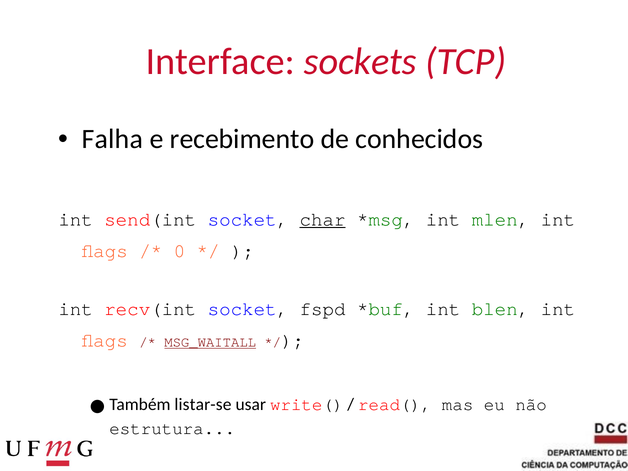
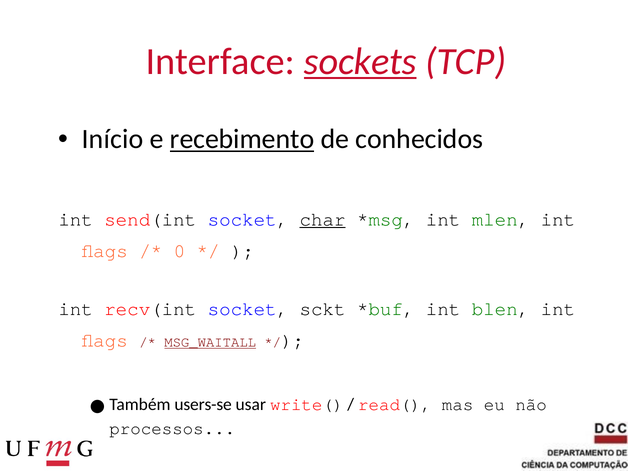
sockets underline: none -> present
Falha: Falha -> Início
recebimento underline: none -> present
fspd: fspd -> sckt
listar-se: listar-se -> users-se
estrutura: estrutura -> processos
